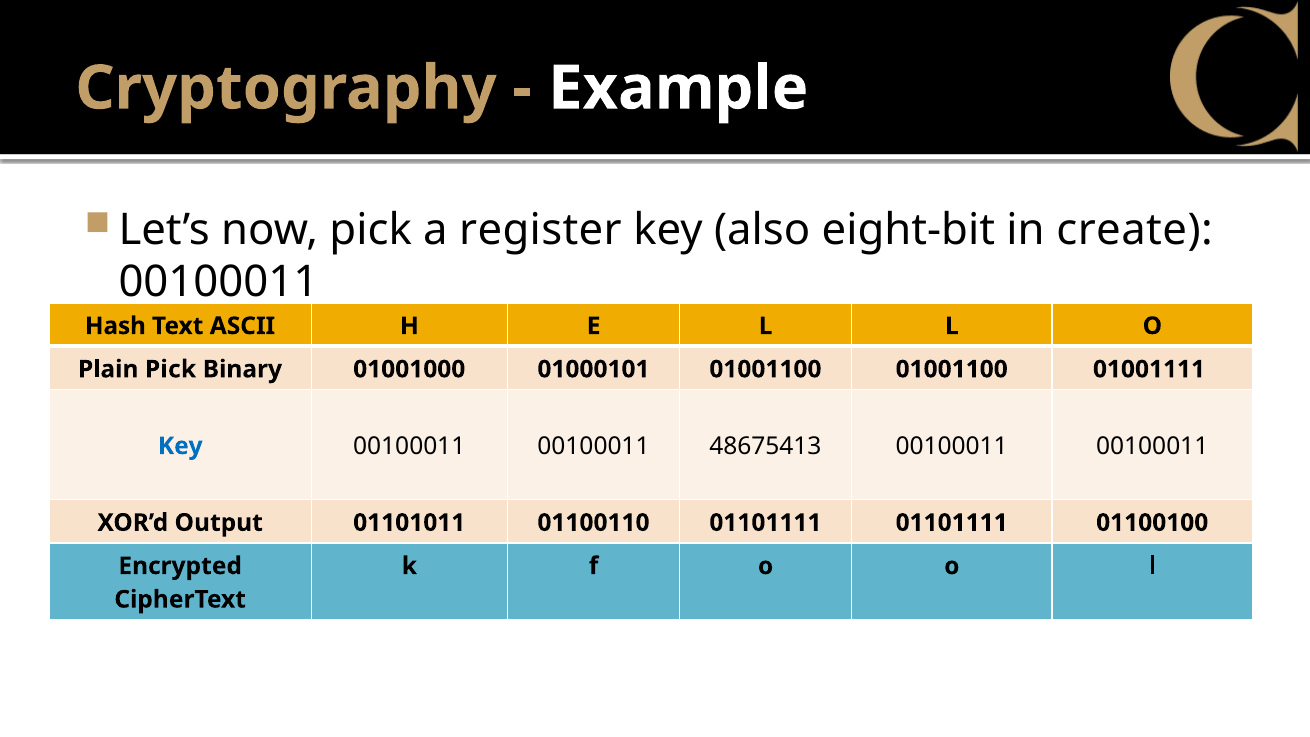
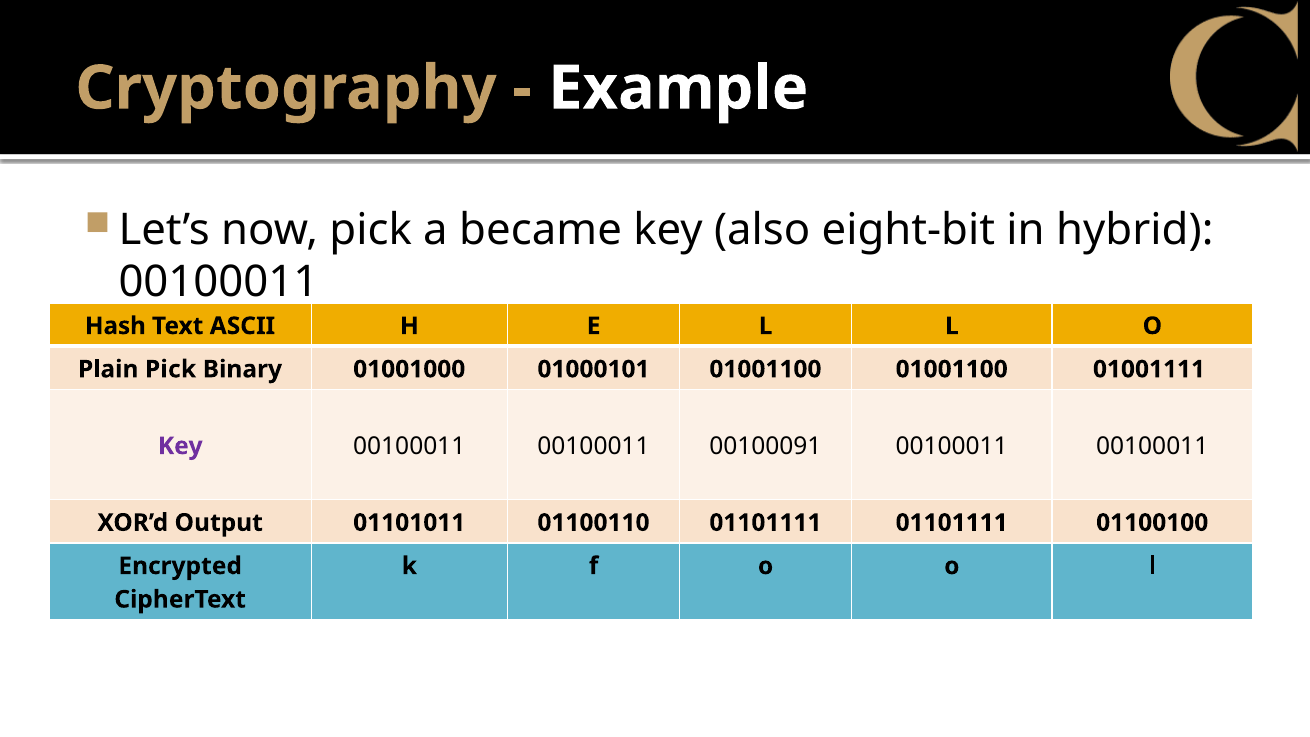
register: register -> became
create: create -> hybrid
Key at (180, 446) colour: blue -> purple
48675413: 48675413 -> 00100091
